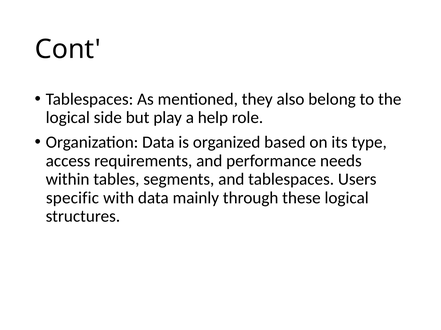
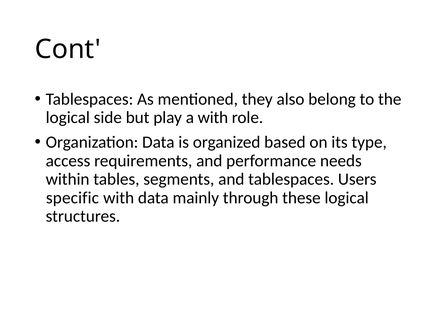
a help: help -> with
